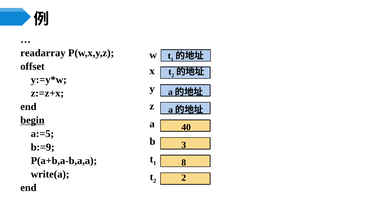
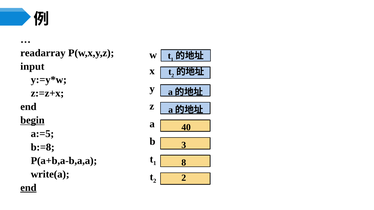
offset: offset -> input
b:=9: b:=9 -> b:=8
end at (28, 188) underline: none -> present
